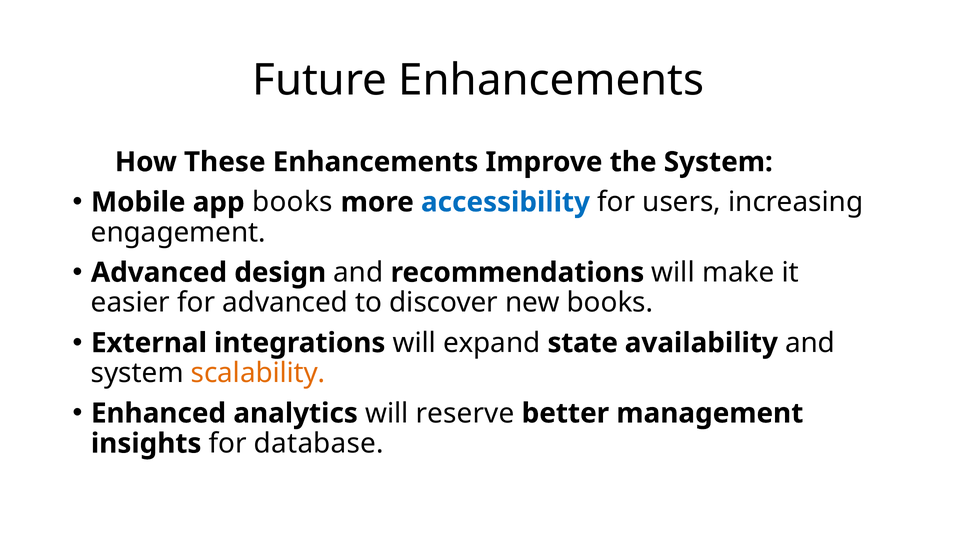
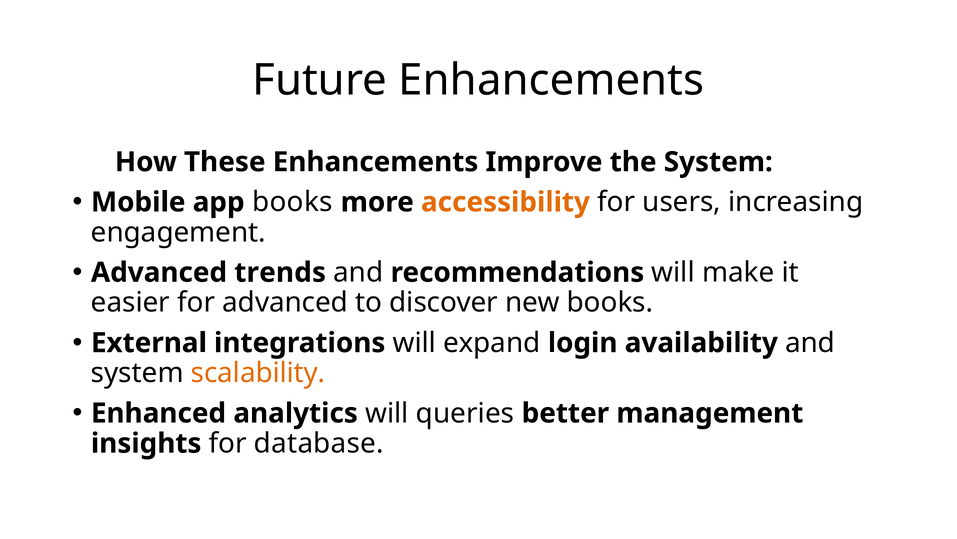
accessibility colour: blue -> orange
design: design -> trends
state: state -> login
reserve: reserve -> queries
